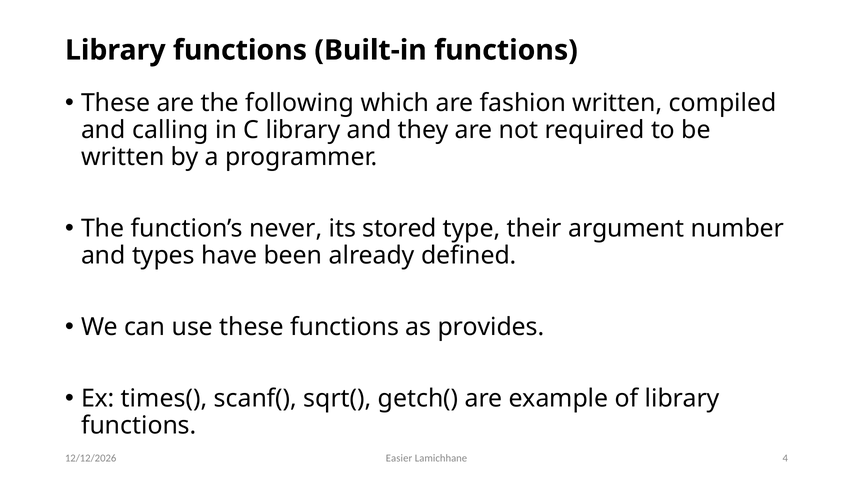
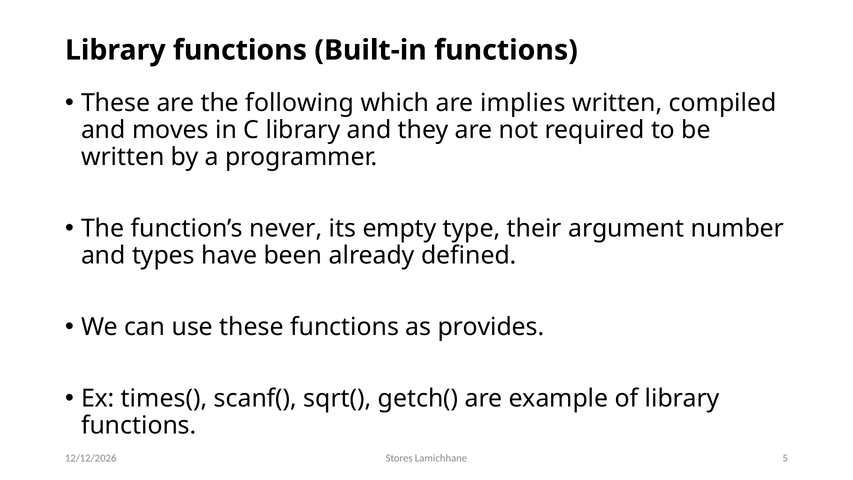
fashion: fashion -> implies
calling: calling -> moves
stored: stored -> empty
Easier: Easier -> Stores
4: 4 -> 5
